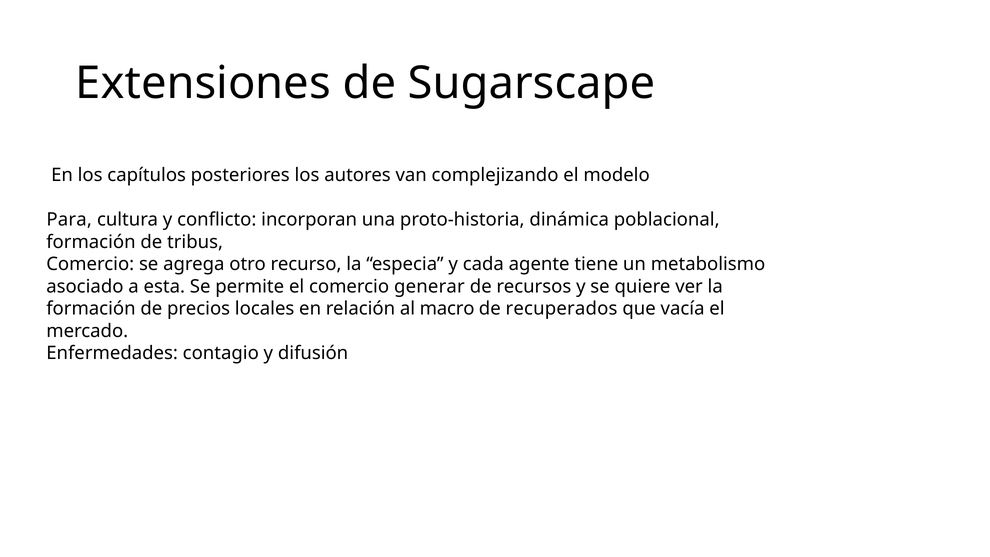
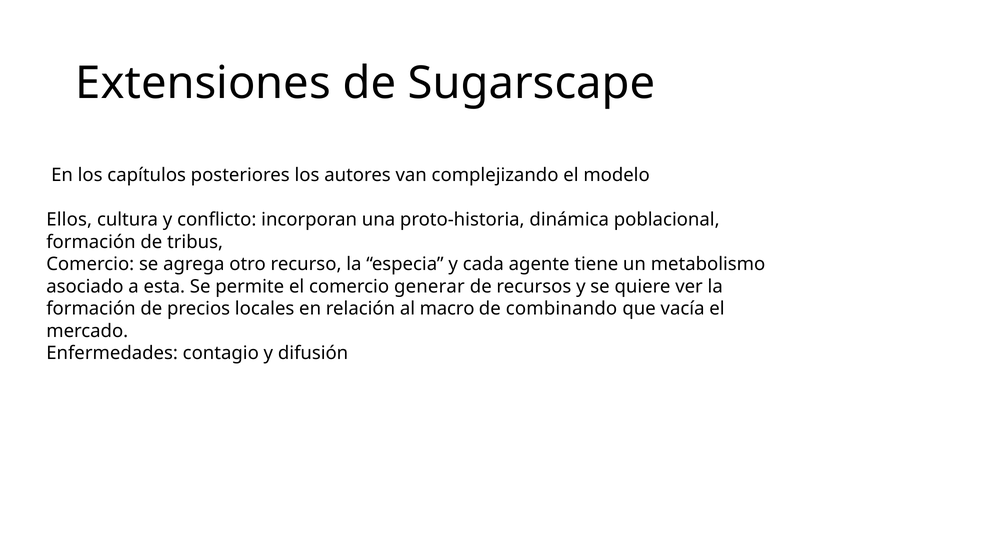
Para: Para -> Ellos
recuperados: recuperados -> combinando
